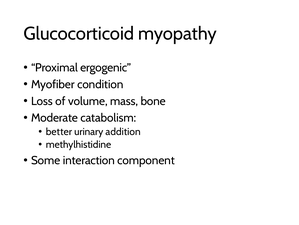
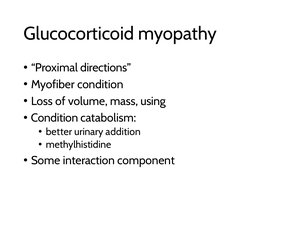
ergogenic: ergogenic -> directions
bone: bone -> using
Moderate at (54, 118): Moderate -> Condition
